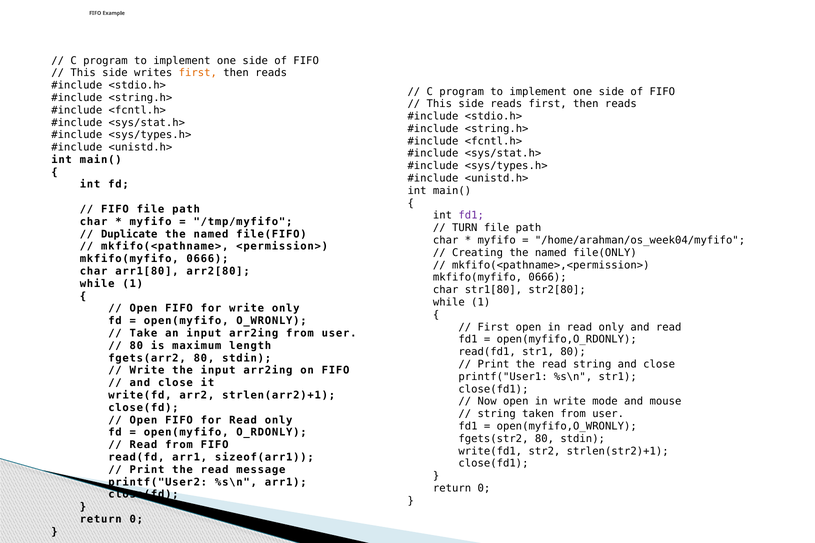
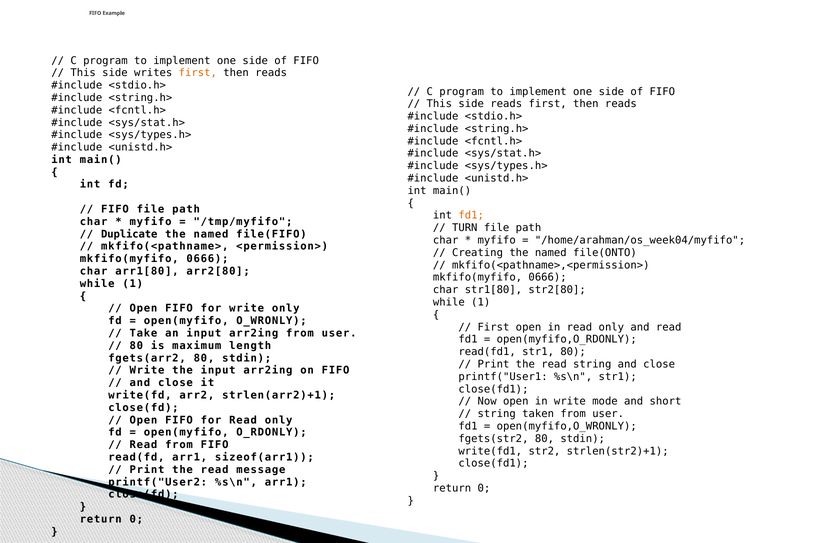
fd1 at (471, 216) colour: purple -> orange
file(ONLY: file(ONLY -> file(ONTO
mouse: mouse -> short
